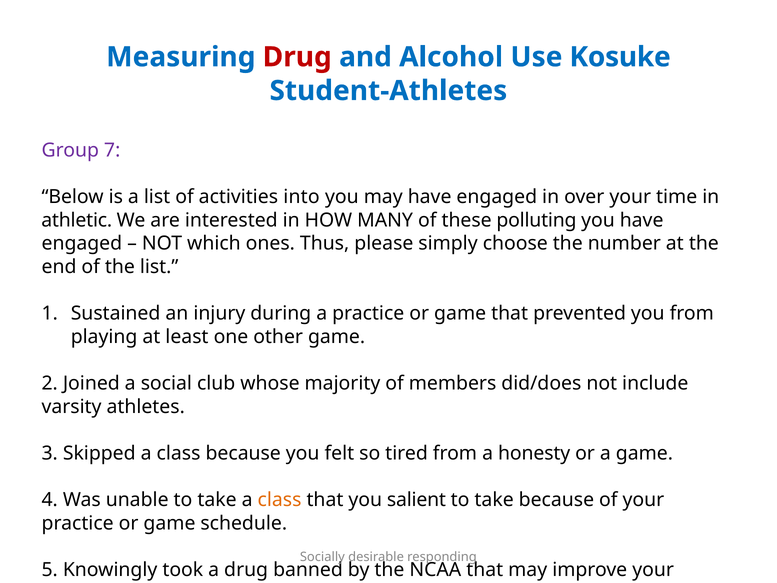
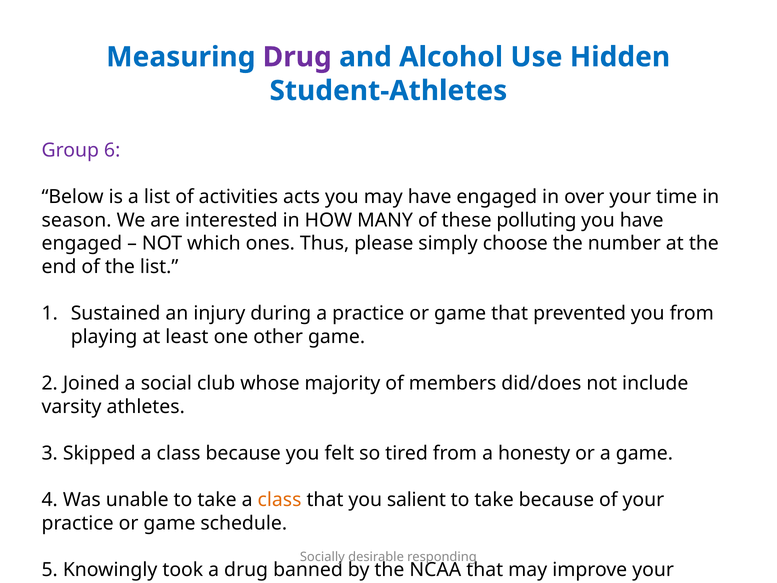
Drug at (297, 57) colour: red -> purple
Kosuke: Kosuke -> Hidden
7: 7 -> 6
into: into -> acts
athletic at (77, 220): athletic -> season
